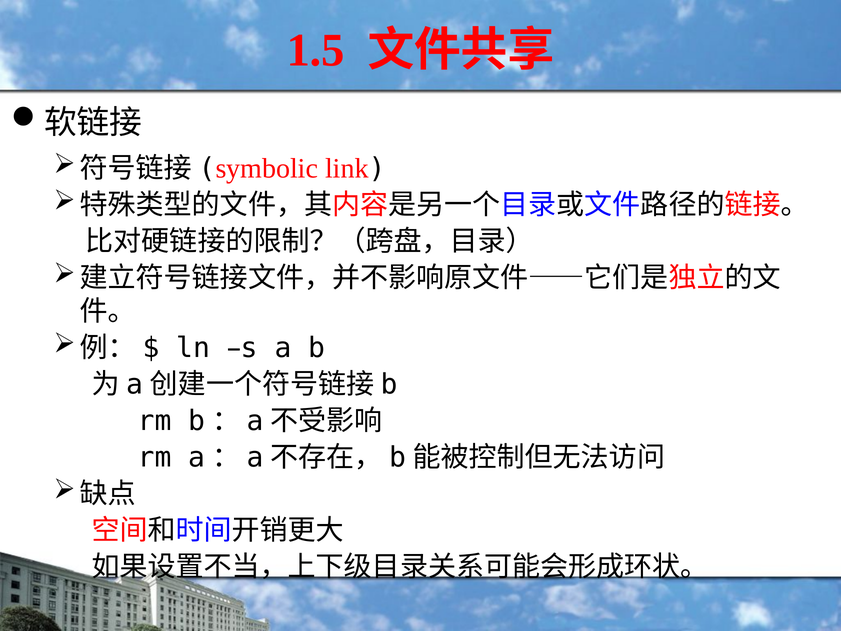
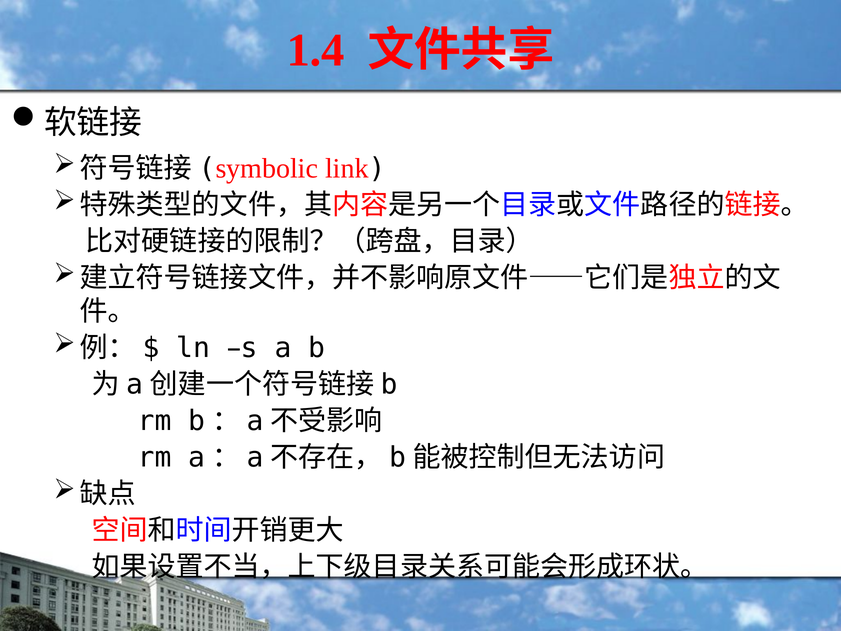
1.5: 1.5 -> 1.4
